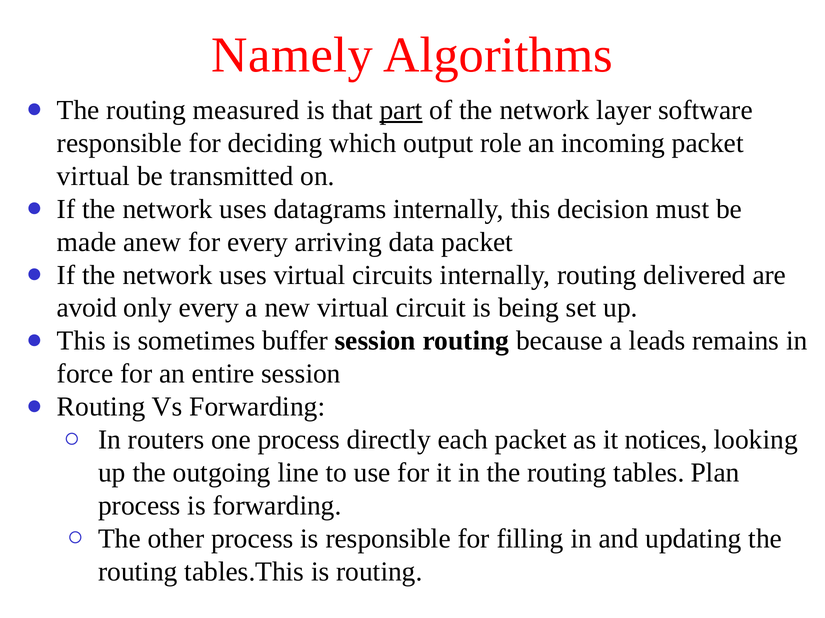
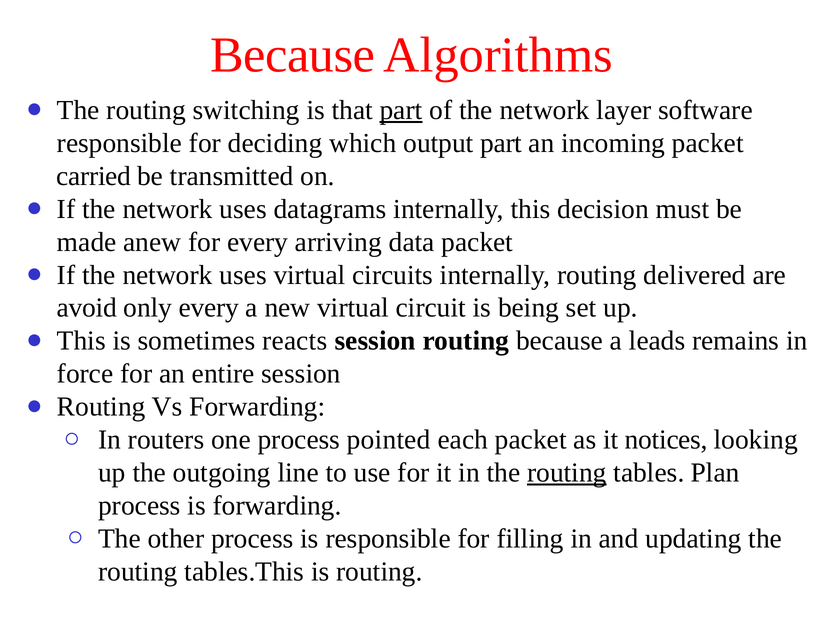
Namely at (292, 55): Namely -> Because
measured: measured -> switching
output role: role -> part
virtual at (94, 176): virtual -> carried
buffer: buffer -> reacts
directly: directly -> pointed
routing at (567, 473) underline: none -> present
